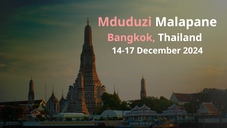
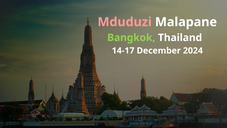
Bangkok colour: pink -> light green
